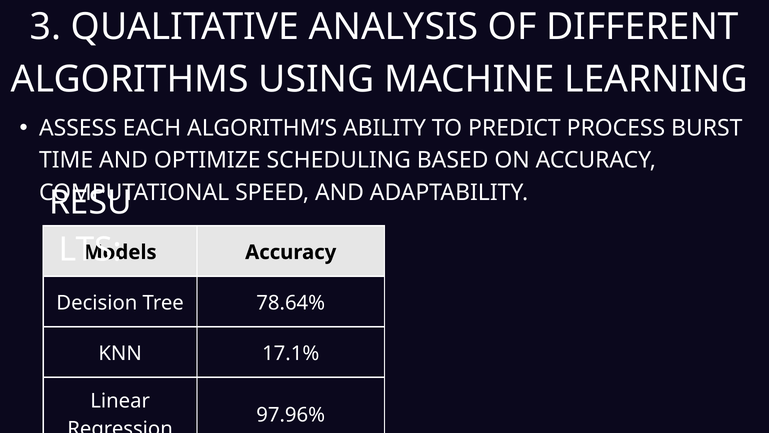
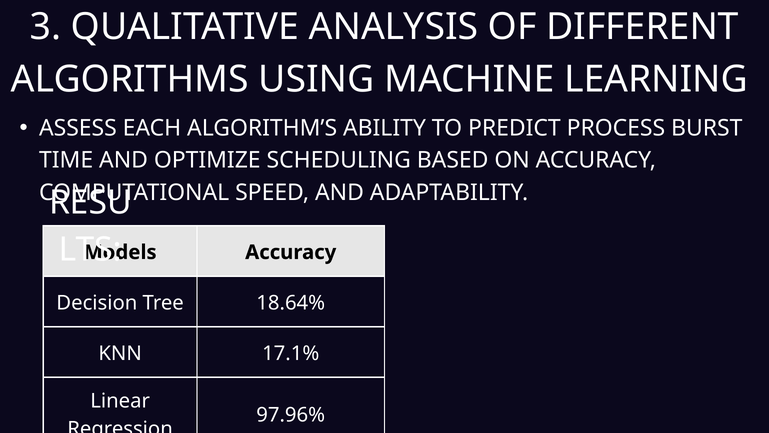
78.64%: 78.64% -> 18.64%
